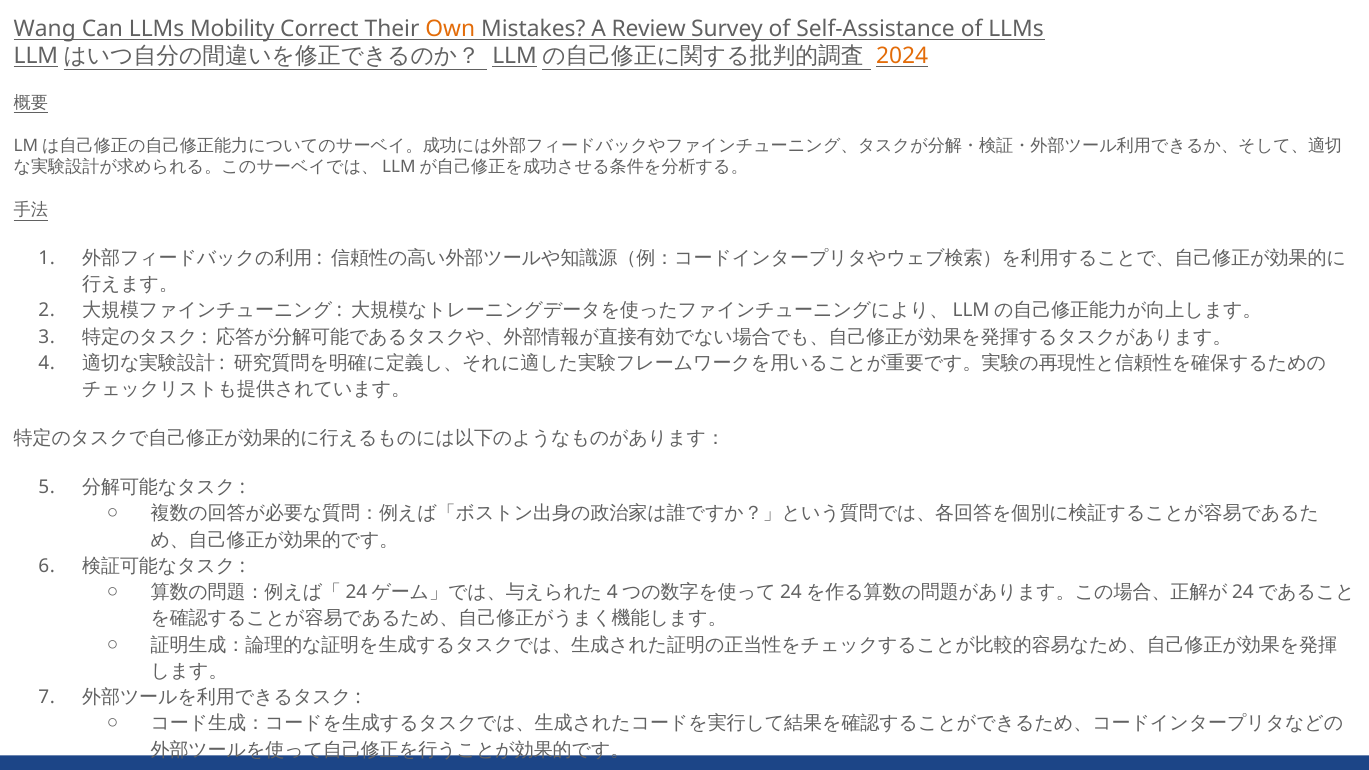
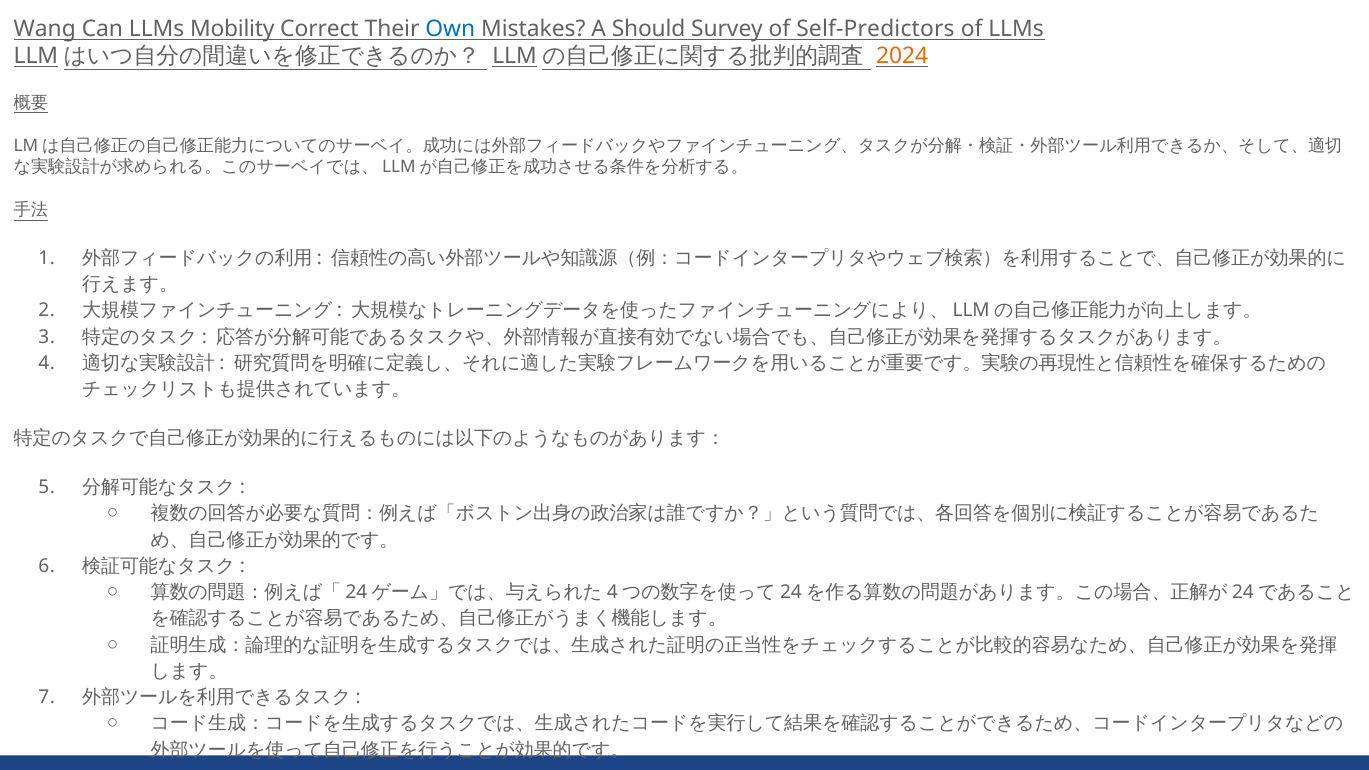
Own colour: orange -> blue
Review: Review -> Should
Self-Assistance: Self-Assistance -> Self-Predictors
